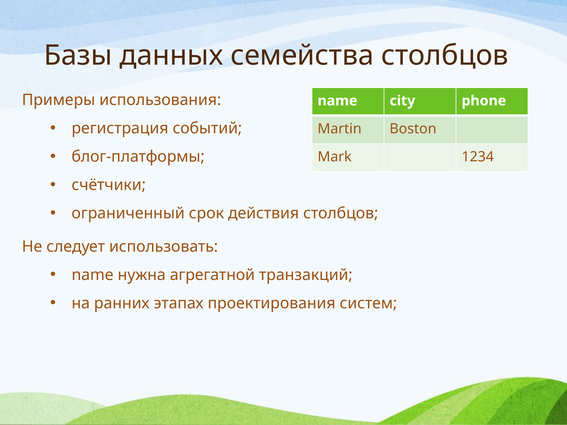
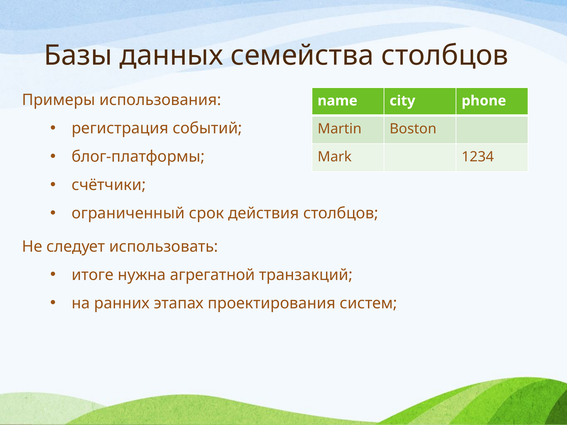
name at (93, 275): name -> итоге
